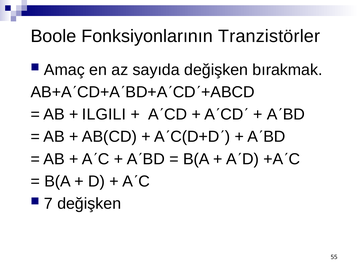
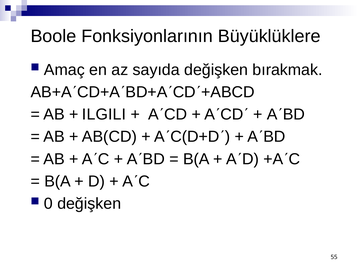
Tranzistörler: Tranzistörler -> Büyüklüklere
7: 7 -> 0
